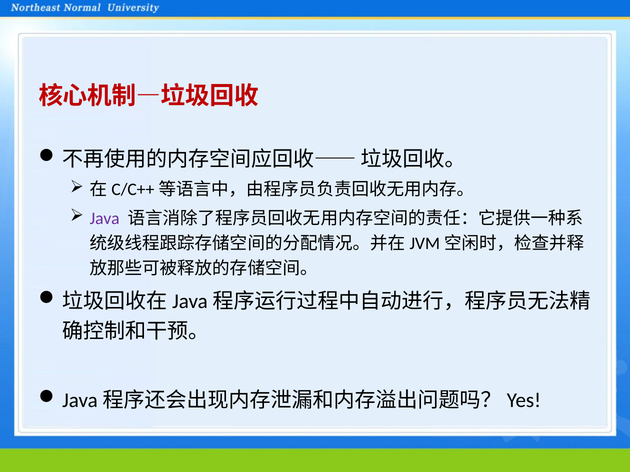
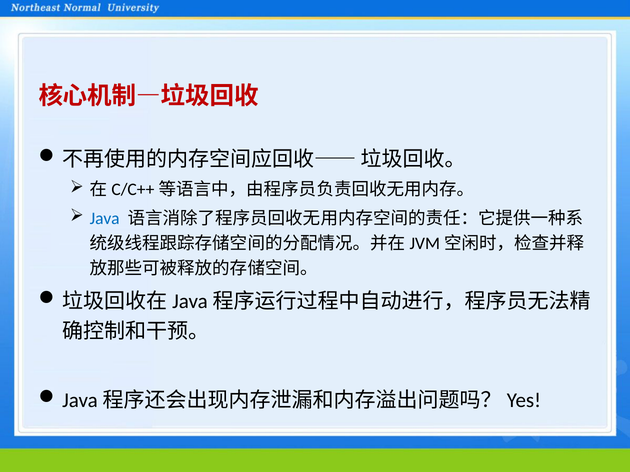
Java colour: purple -> blue
